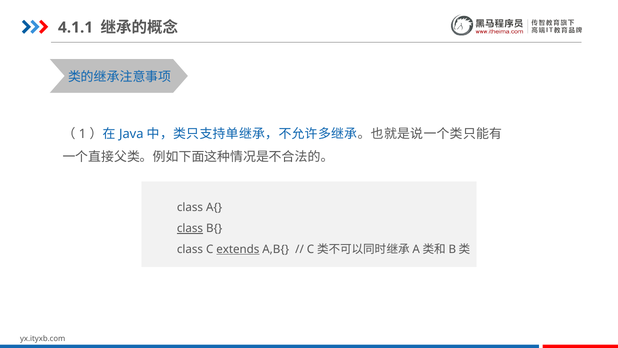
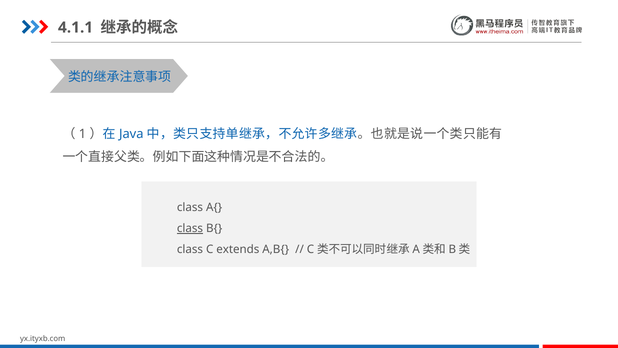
extends underline: present -> none
